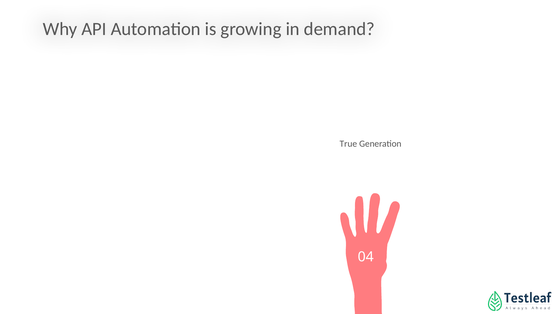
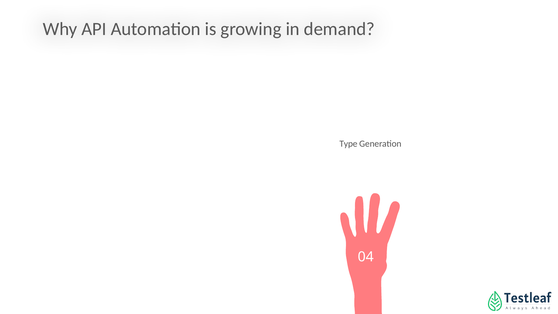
True: True -> Type
